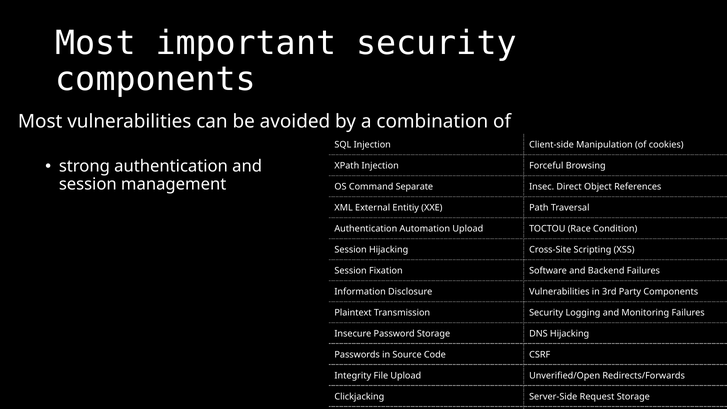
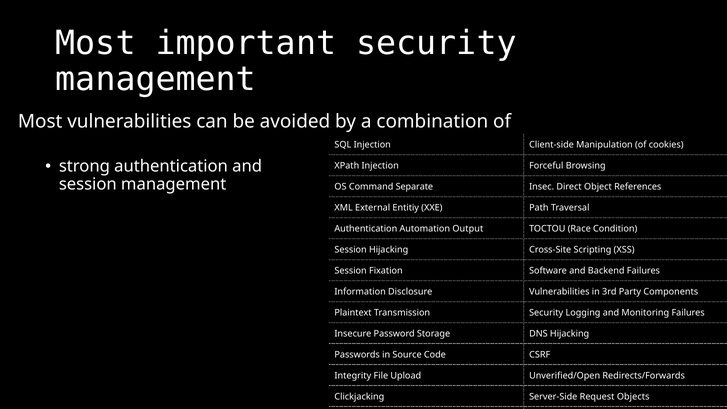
components at (156, 79): components -> management
Automation Upload: Upload -> Output
Request Storage: Storage -> Objects
